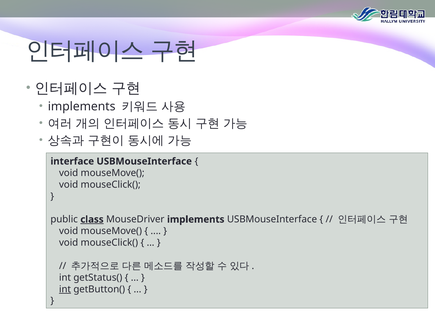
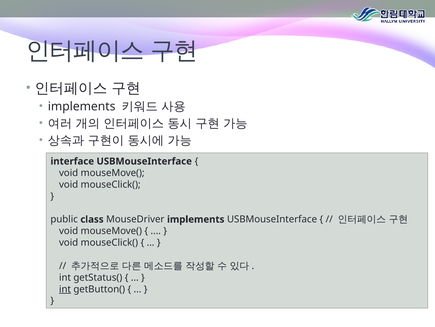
class underline: present -> none
